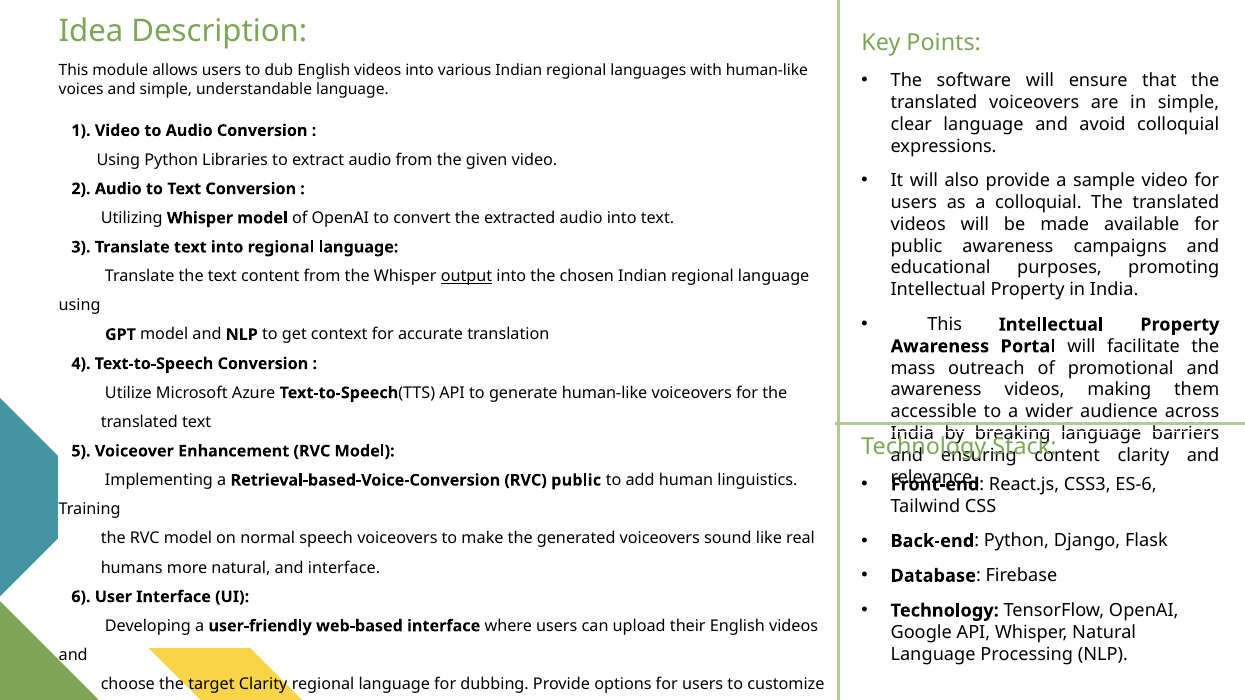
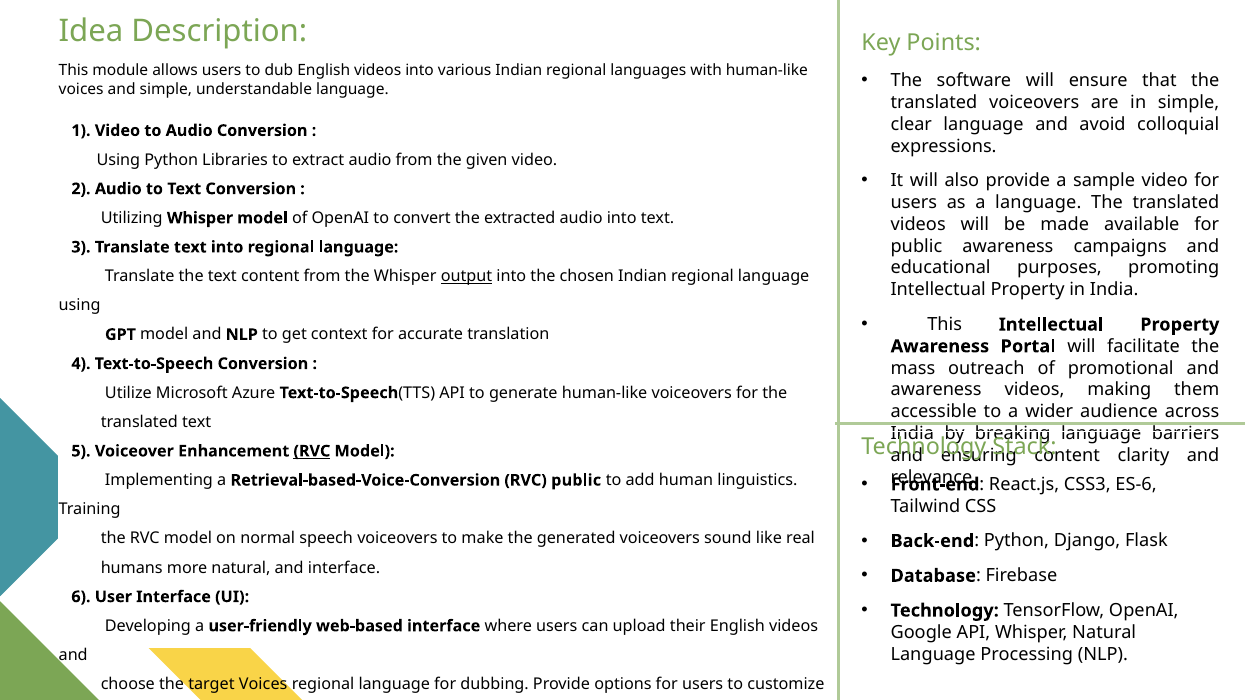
a colloquial: colloquial -> language
RVC at (312, 451) underline: none -> present
target Clarity: Clarity -> Voices
